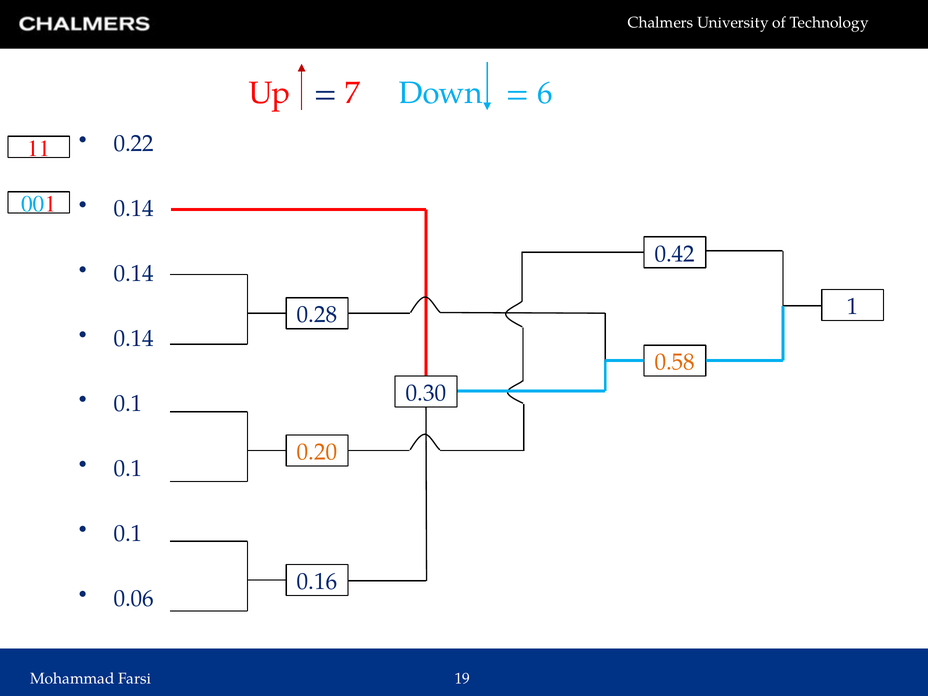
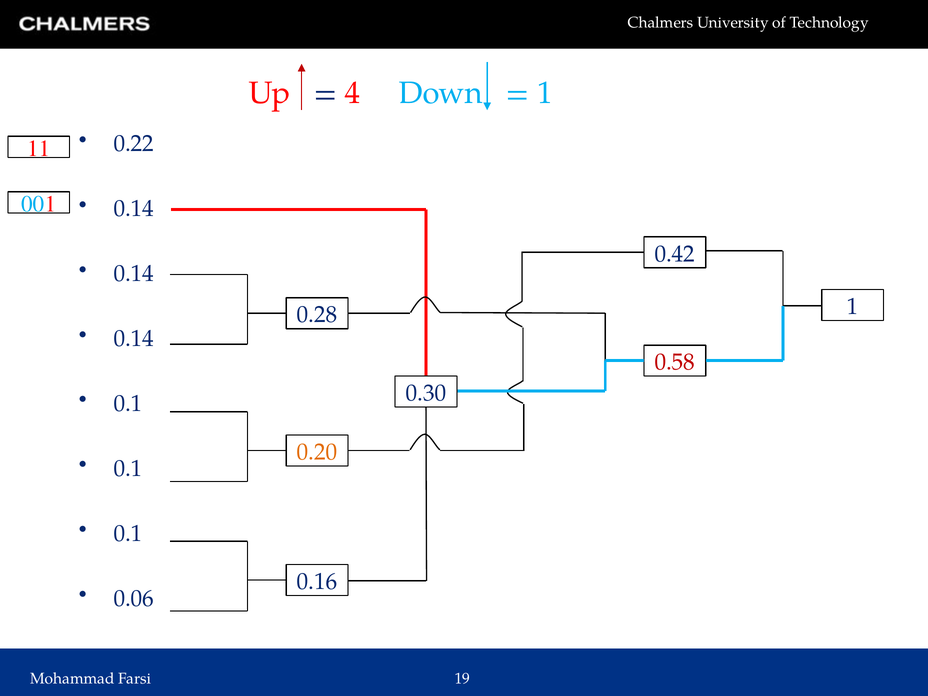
7: 7 -> 4
6 at (545, 93): 6 -> 1
0.58 colour: orange -> red
